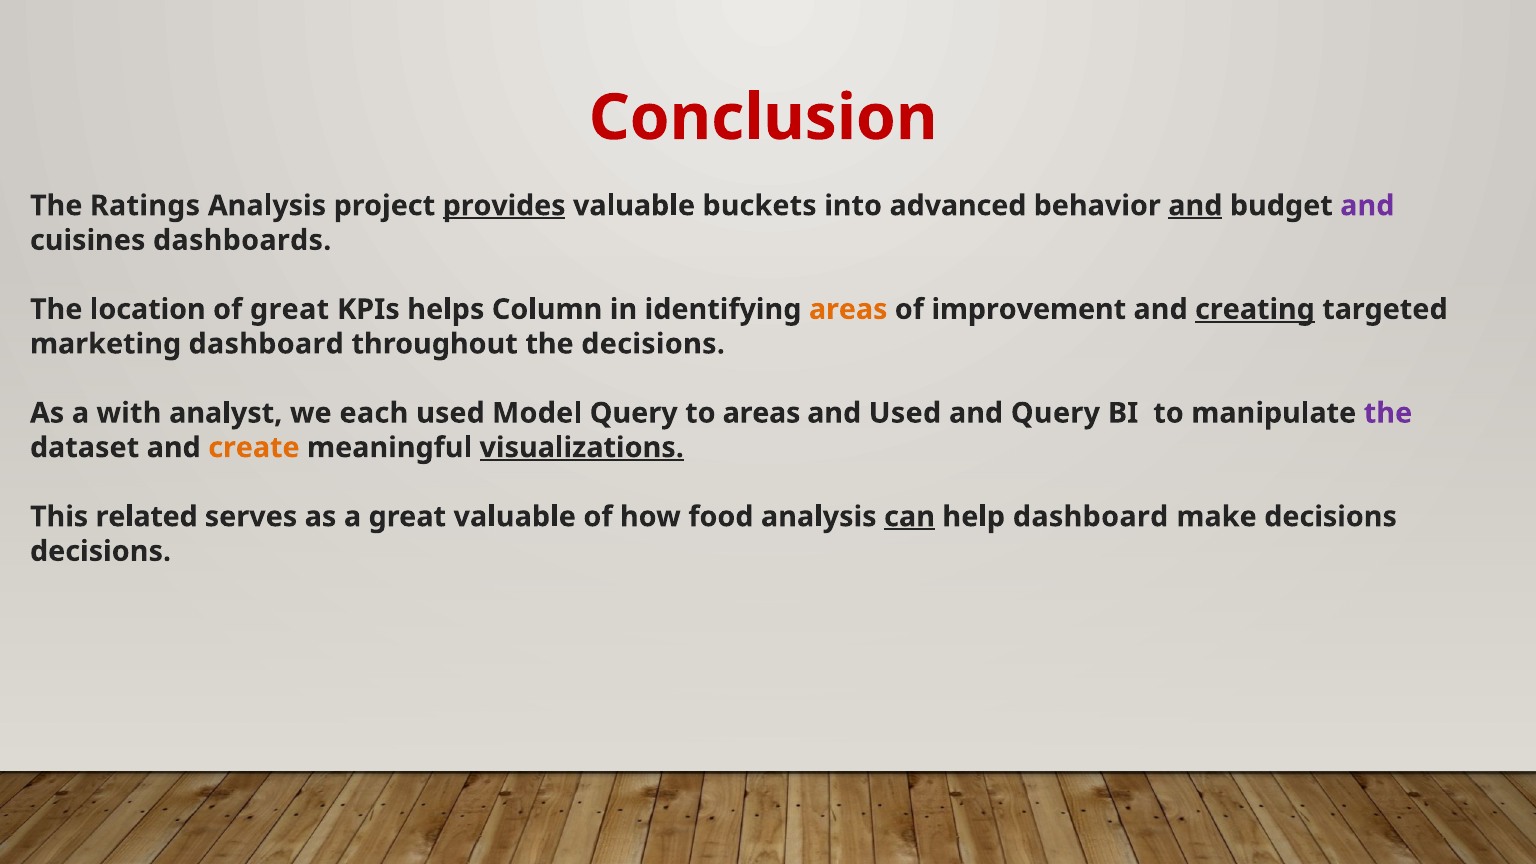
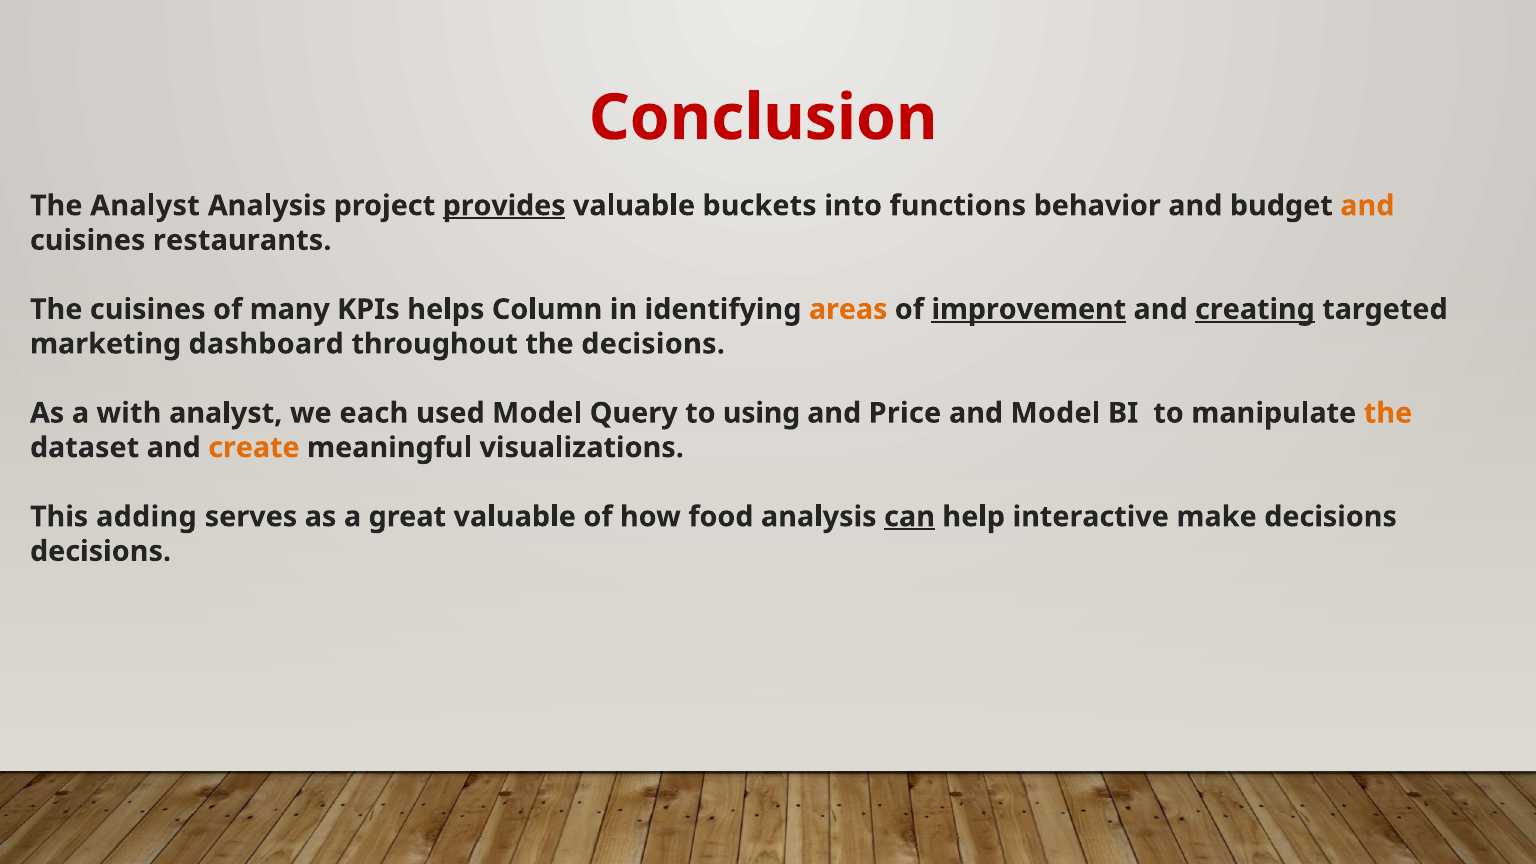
The Ratings: Ratings -> Analyst
advanced: advanced -> functions
and at (1195, 206) underline: present -> none
and at (1367, 206) colour: purple -> orange
dashboards: dashboards -> restaurants
The location: location -> cuisines
of great: great -> many
improvement underline: none -> present
to areas: areas -> using
and Used: Used -> Price
and Query: Query -> Model
the at (1388, 413) colour: purple -> orange
visualizations underline: present -> none
related: related -> adding
help dashboard: dashboard -> interactive
